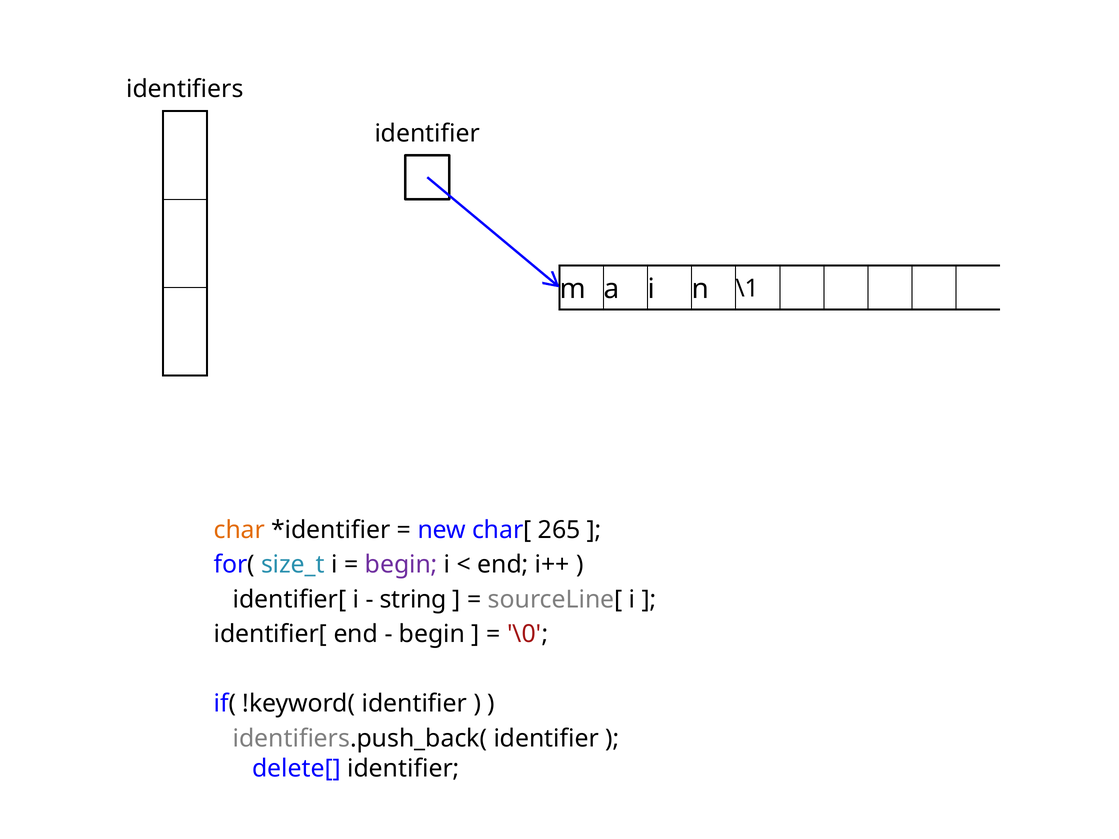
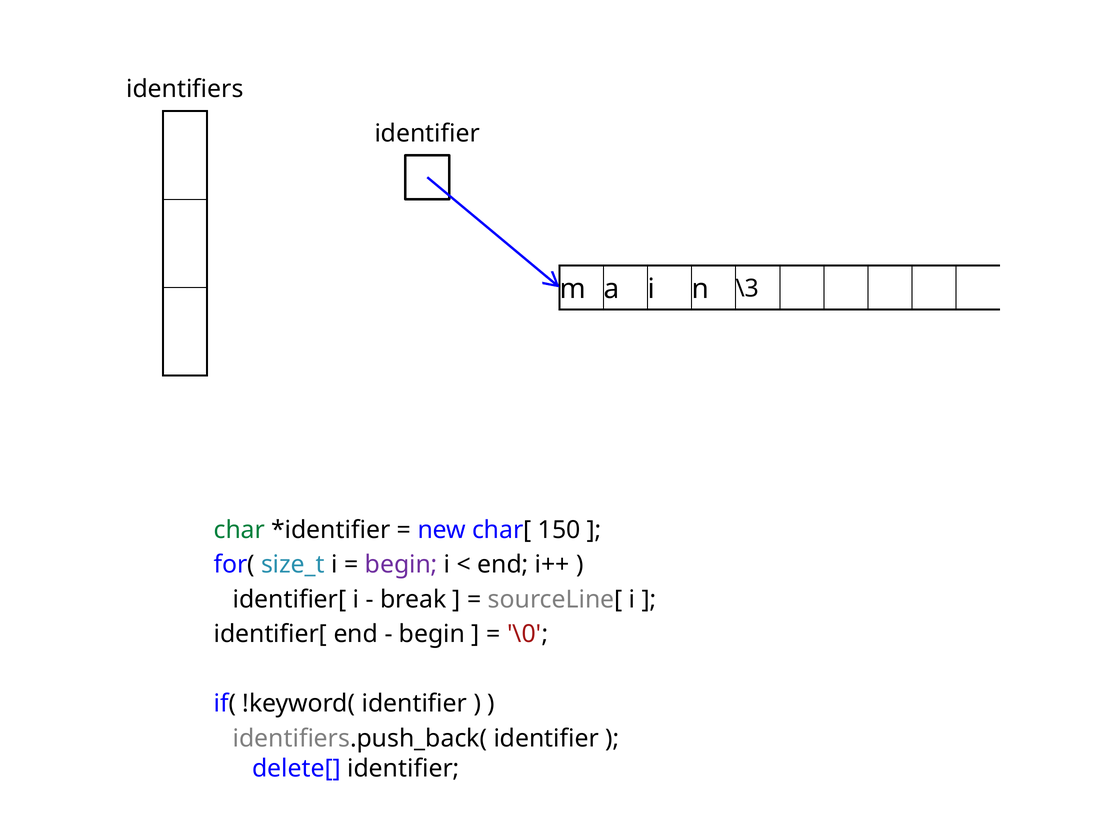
\1: \1 -> \3
char colour: orange -> green
265: 265 -> 150
string: string -> break
